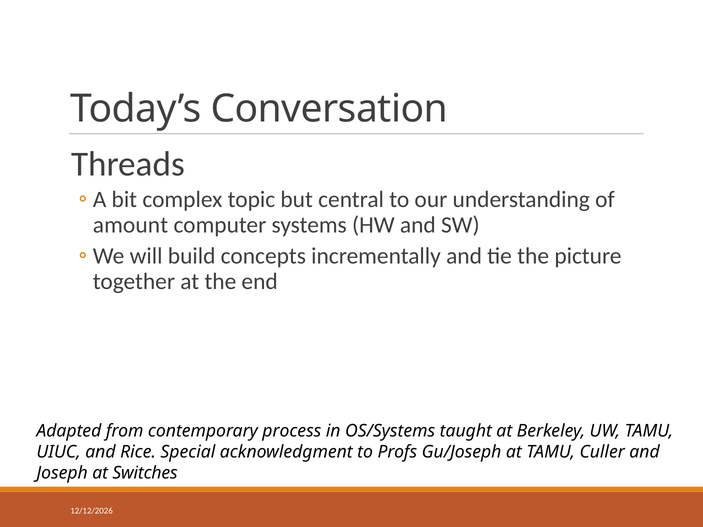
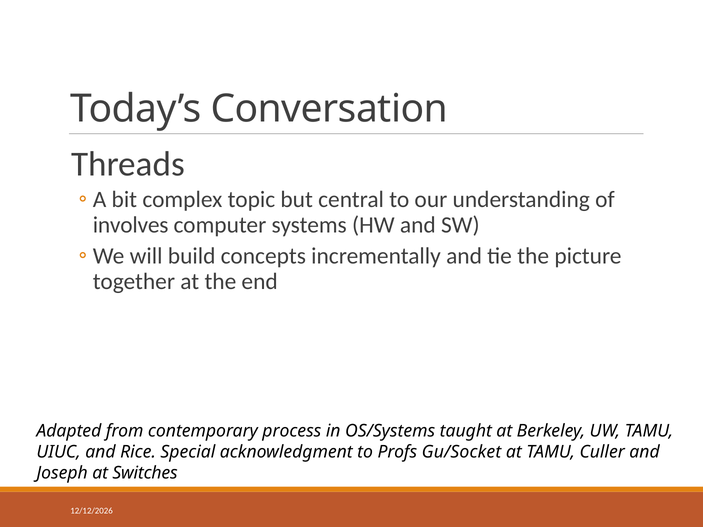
amount: amount -> involves
Gu/Joseph: Gu/Joseph -> Gu/Socket
